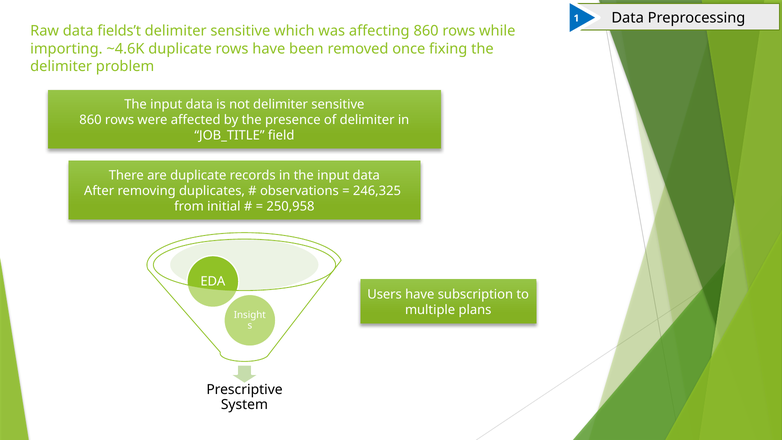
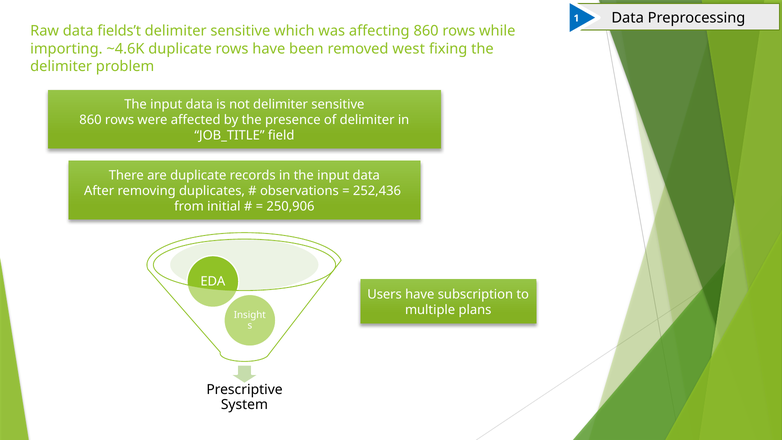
once: once -> west
246,325: 246,325 -> 252,436
250,958: 250,958 -> 250,906
